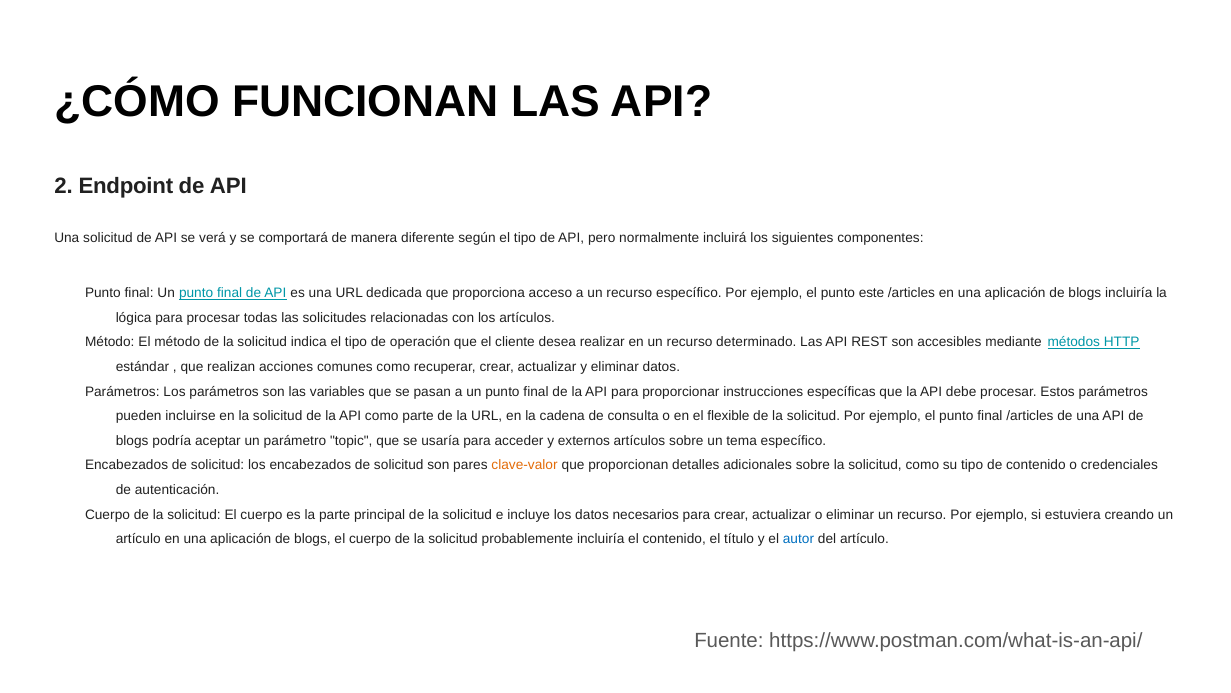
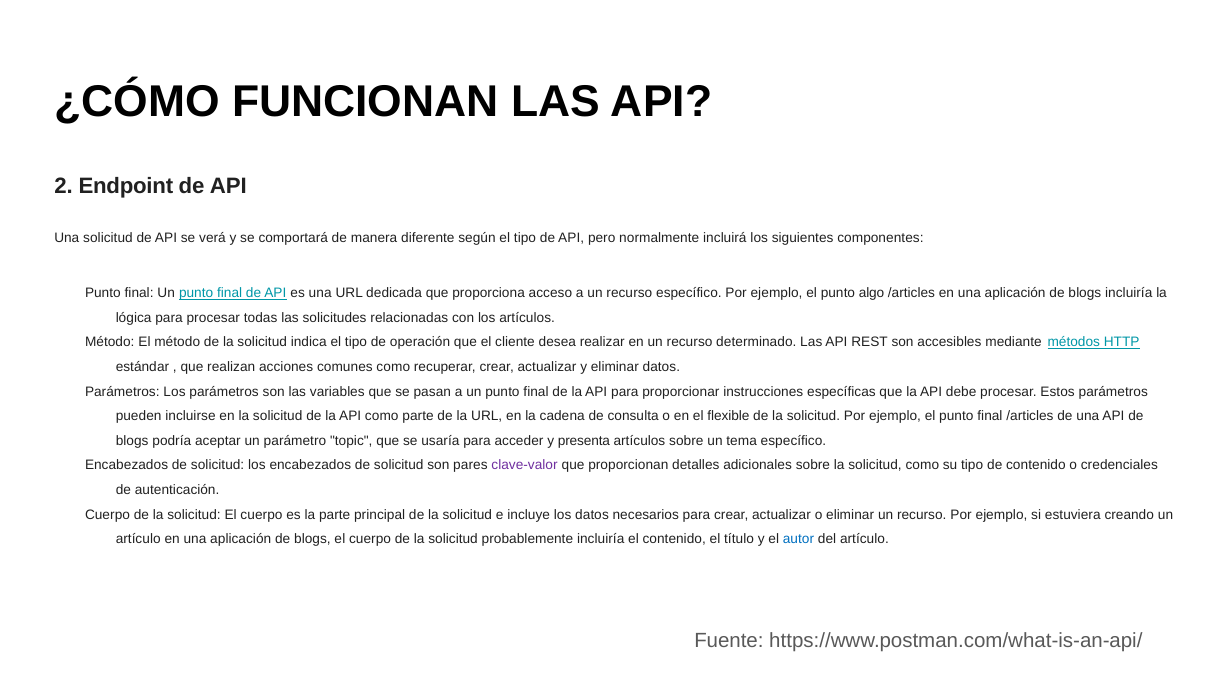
este: este -> algo
externos: externos -> presenta
clave-valor colour: orange -> purple
